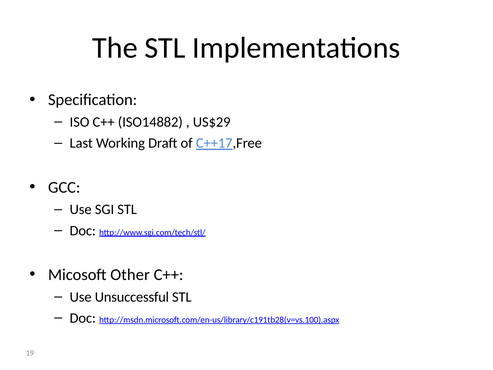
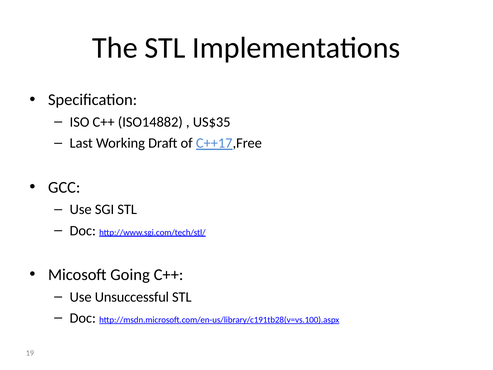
US$29: US$29 -> US$35
Other: Other -> Going
